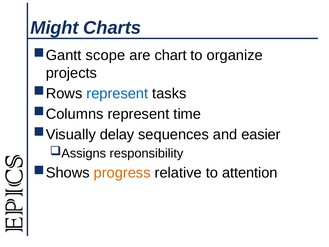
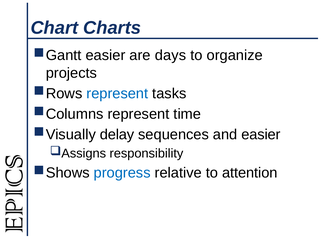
Might: Might -> Chart
scope at (105, 55): scope -> easier
chart: chart -> days
progress colour: orange -> blue
